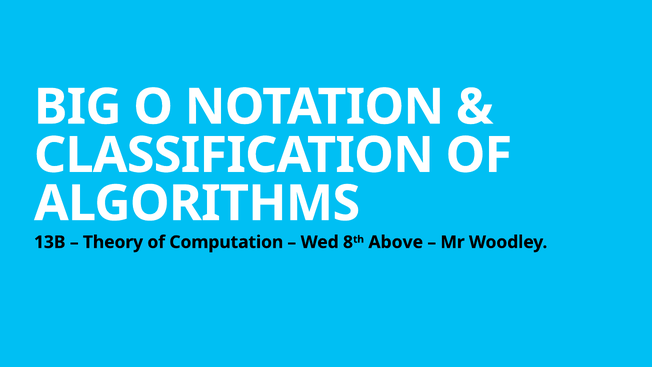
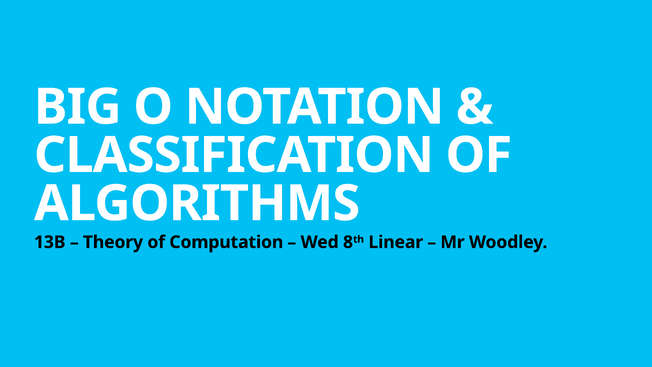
Above: Above -> Linear
